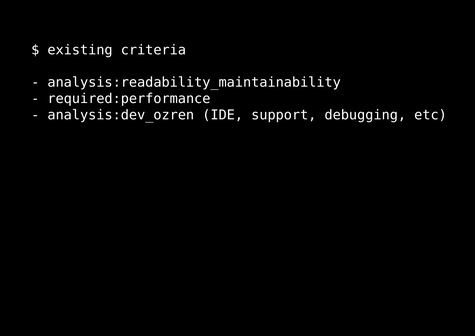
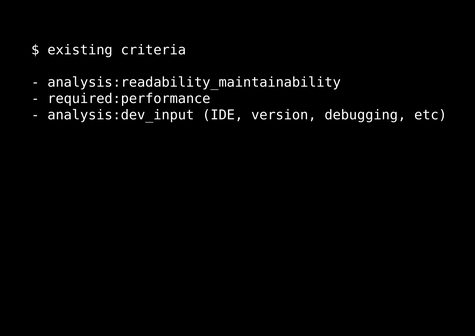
analysis:dev_ozren: analysis:dev_ozren -> analysis:dev_input
support: support -> version
